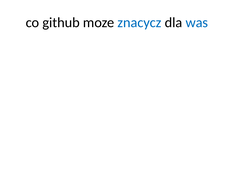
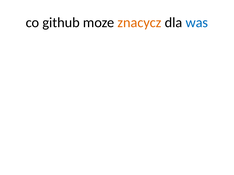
znacycz colour: blue -> orange
